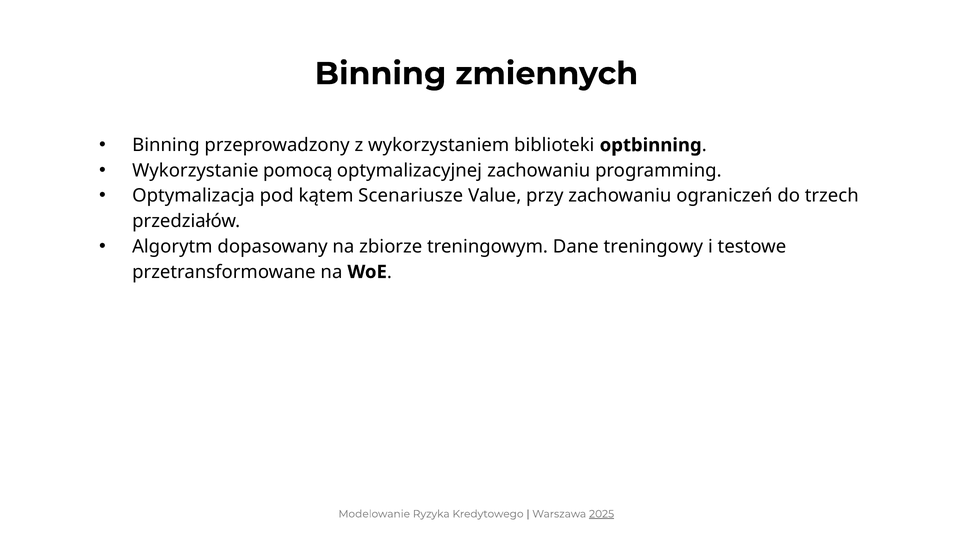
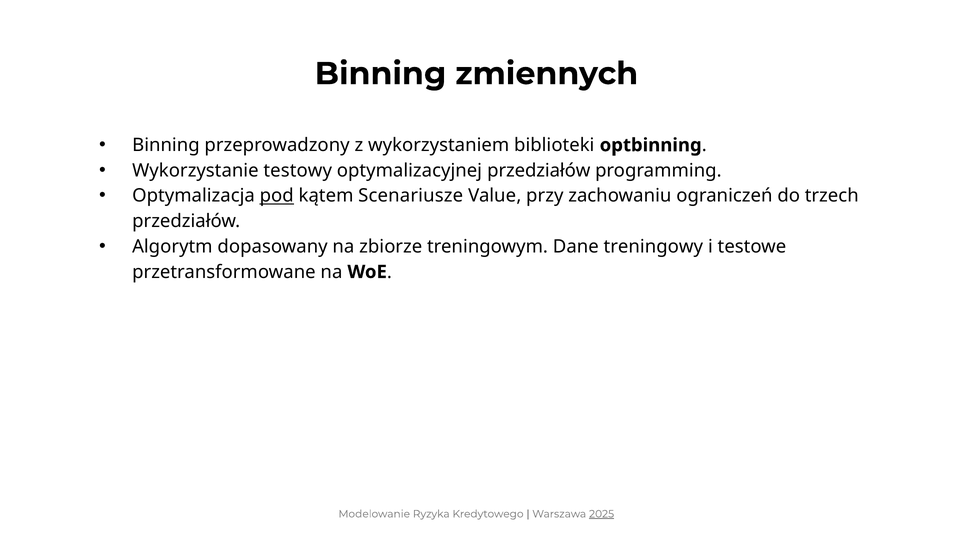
pomocą: pomocą -> testowy
optymalizacyjnej zachowaniu: zachowaniu -> przedziałów
pod underline: none -> present
